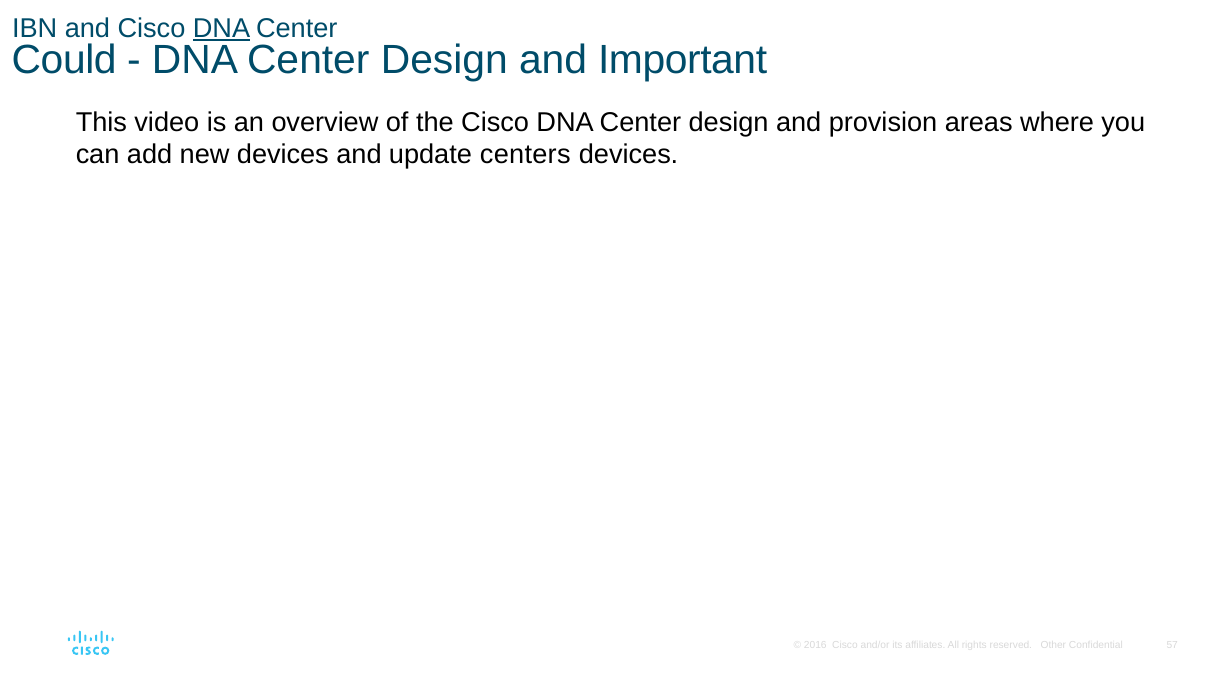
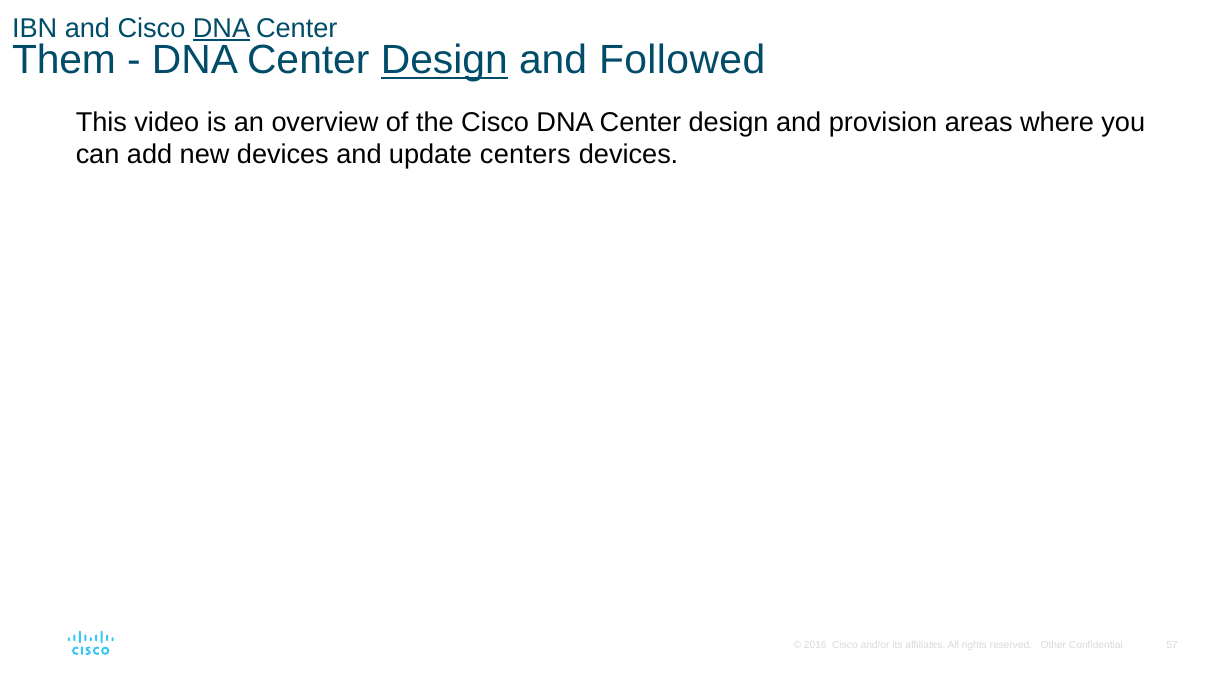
Could: Could -> Them
Design at (444, 60) underline: none -> present
Important: Important -> Followed
